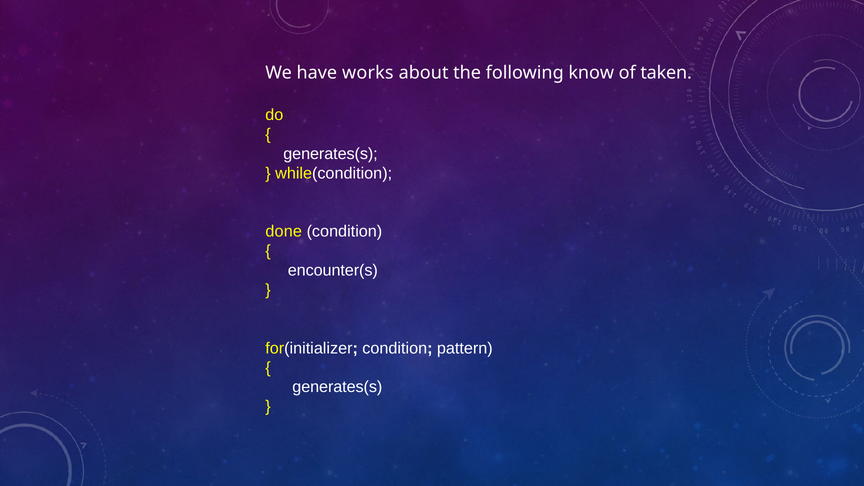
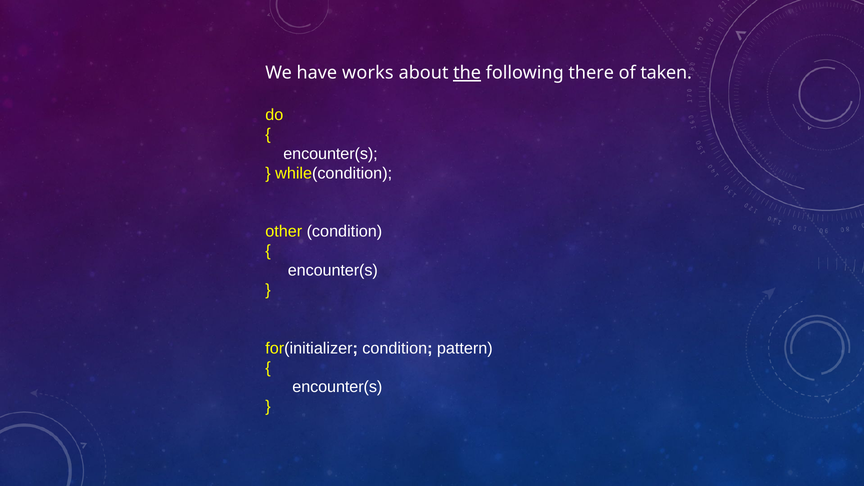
the underline: none -> present
know: know -> there
generates(s at (330, 154): generates(s -> encounter(s
done: done -> other
generates(s at (337, 387): generates(s -> encounter(s
